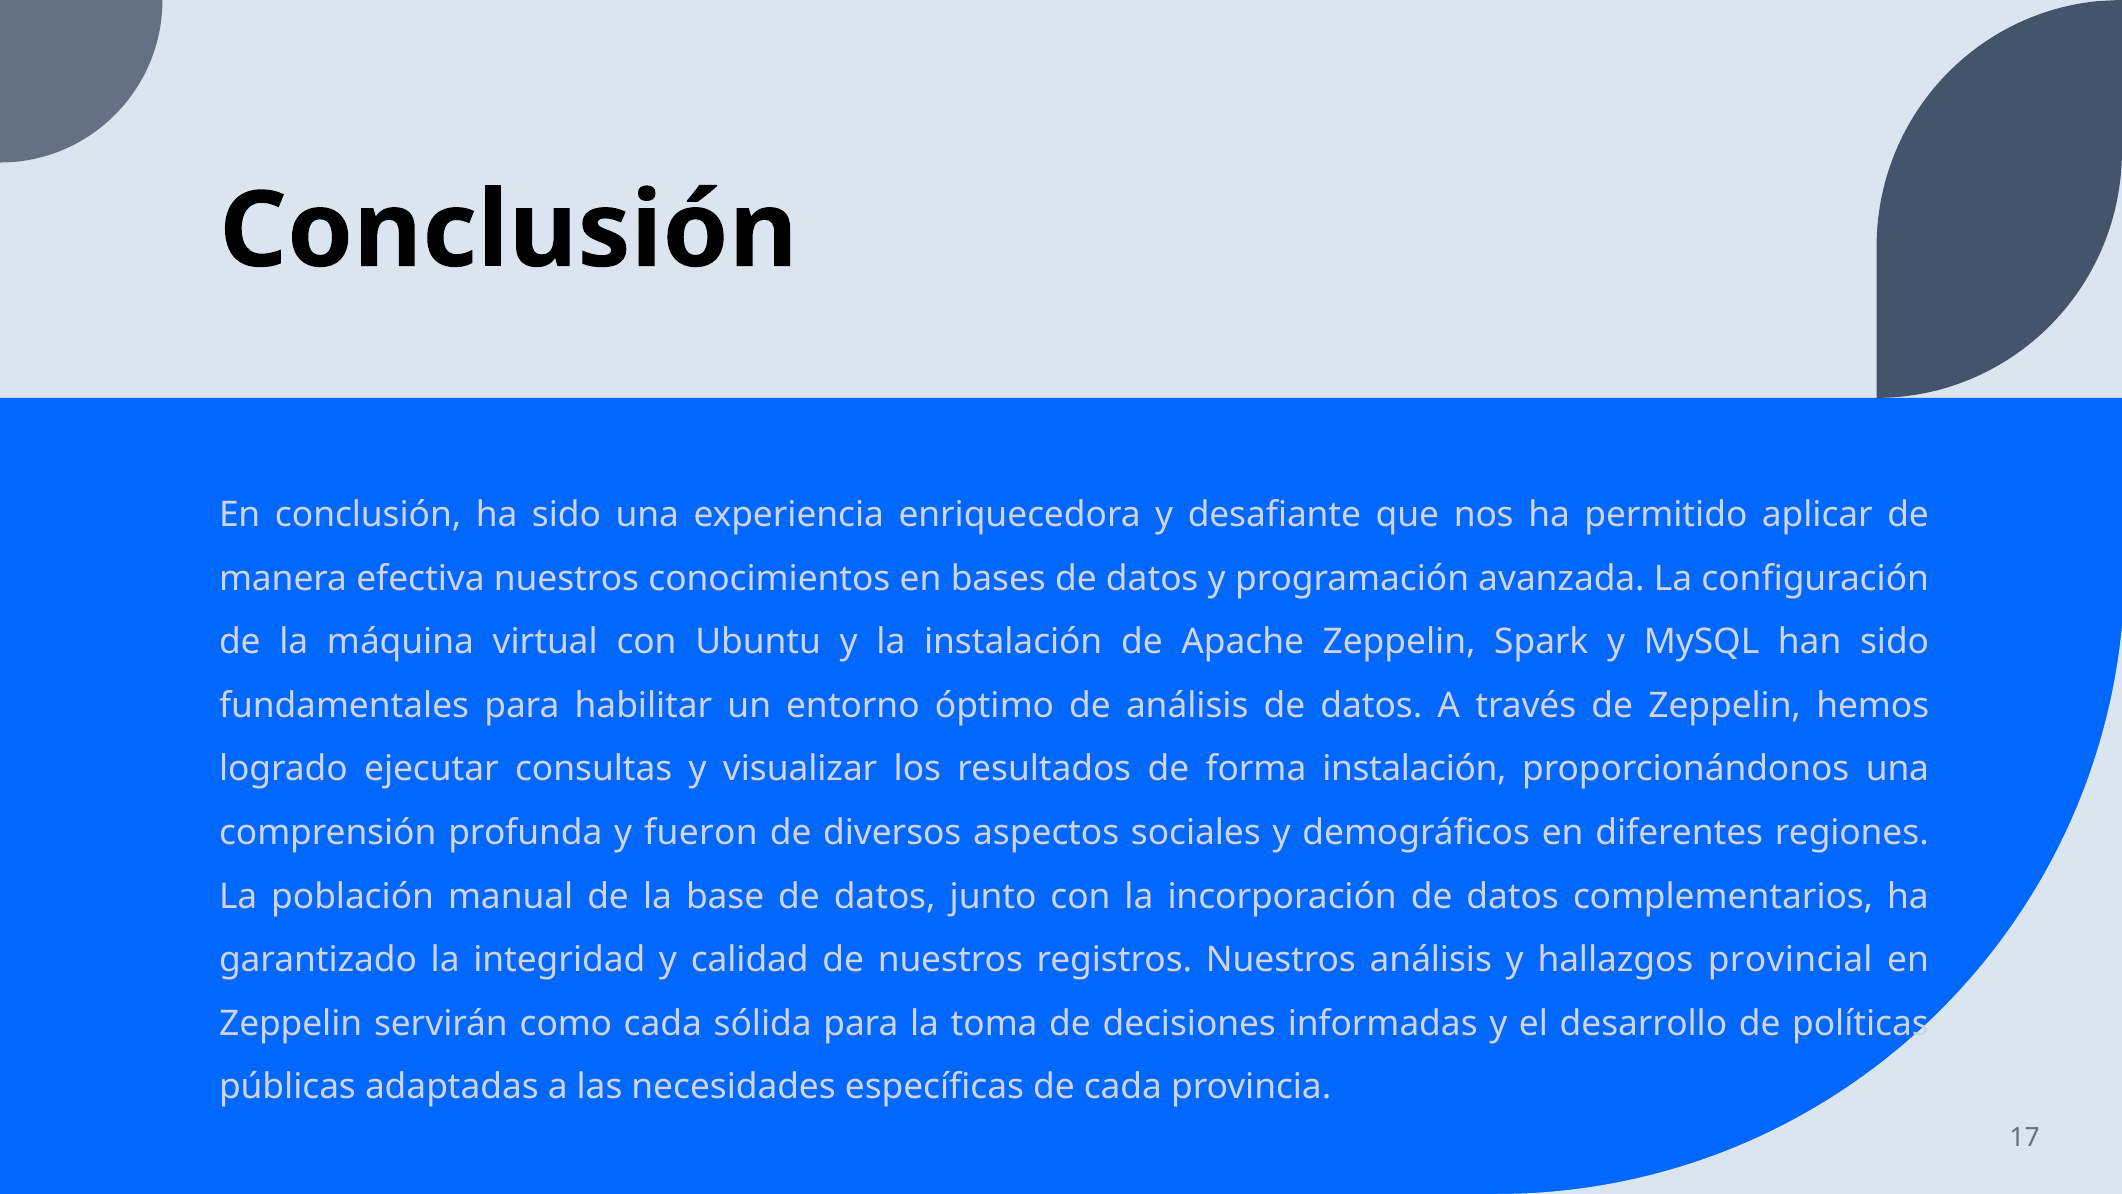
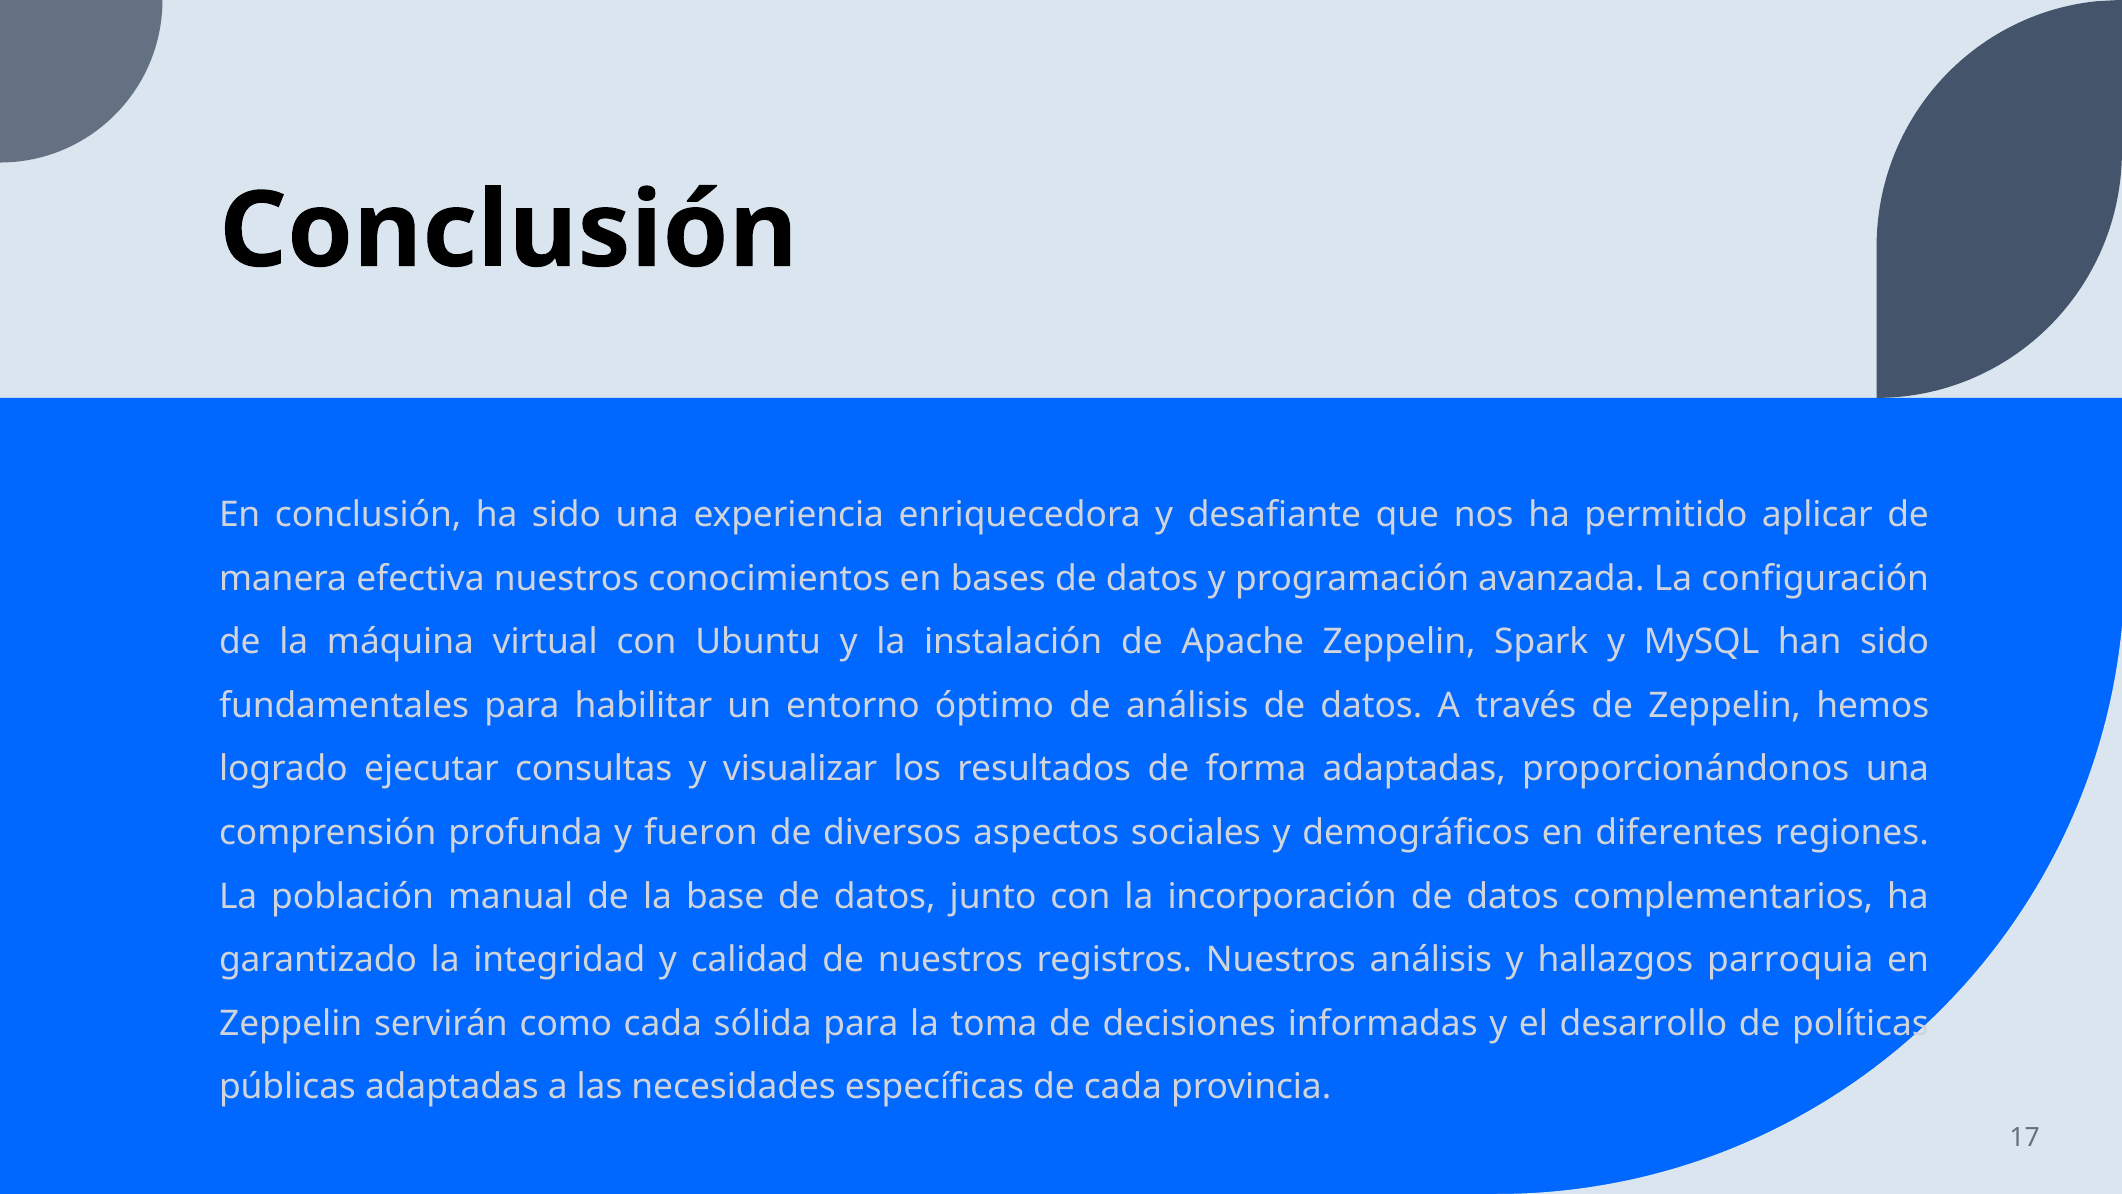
forma instalación: instalación -> adaptadas
provincial: provincial -> parroquia
